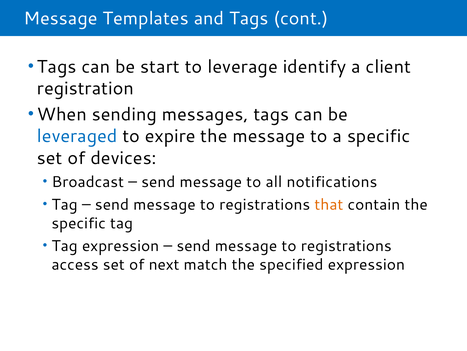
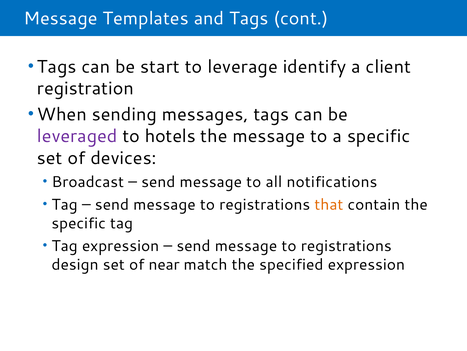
leveraged colour: blue -> purple
expire: expire -> hotels
access: access -> design
next: next -> near
